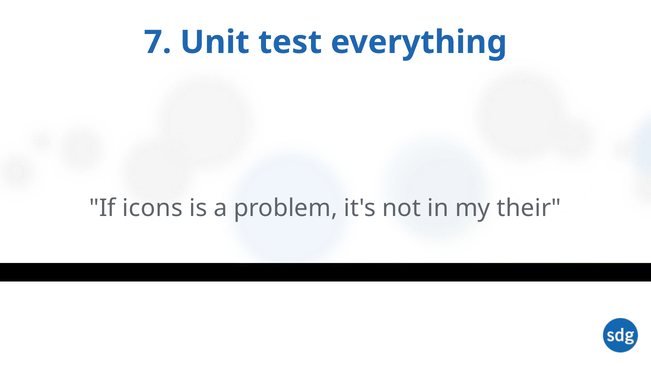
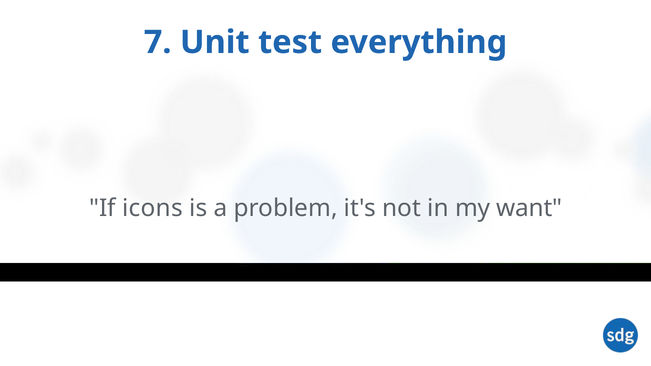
their: their -> want
